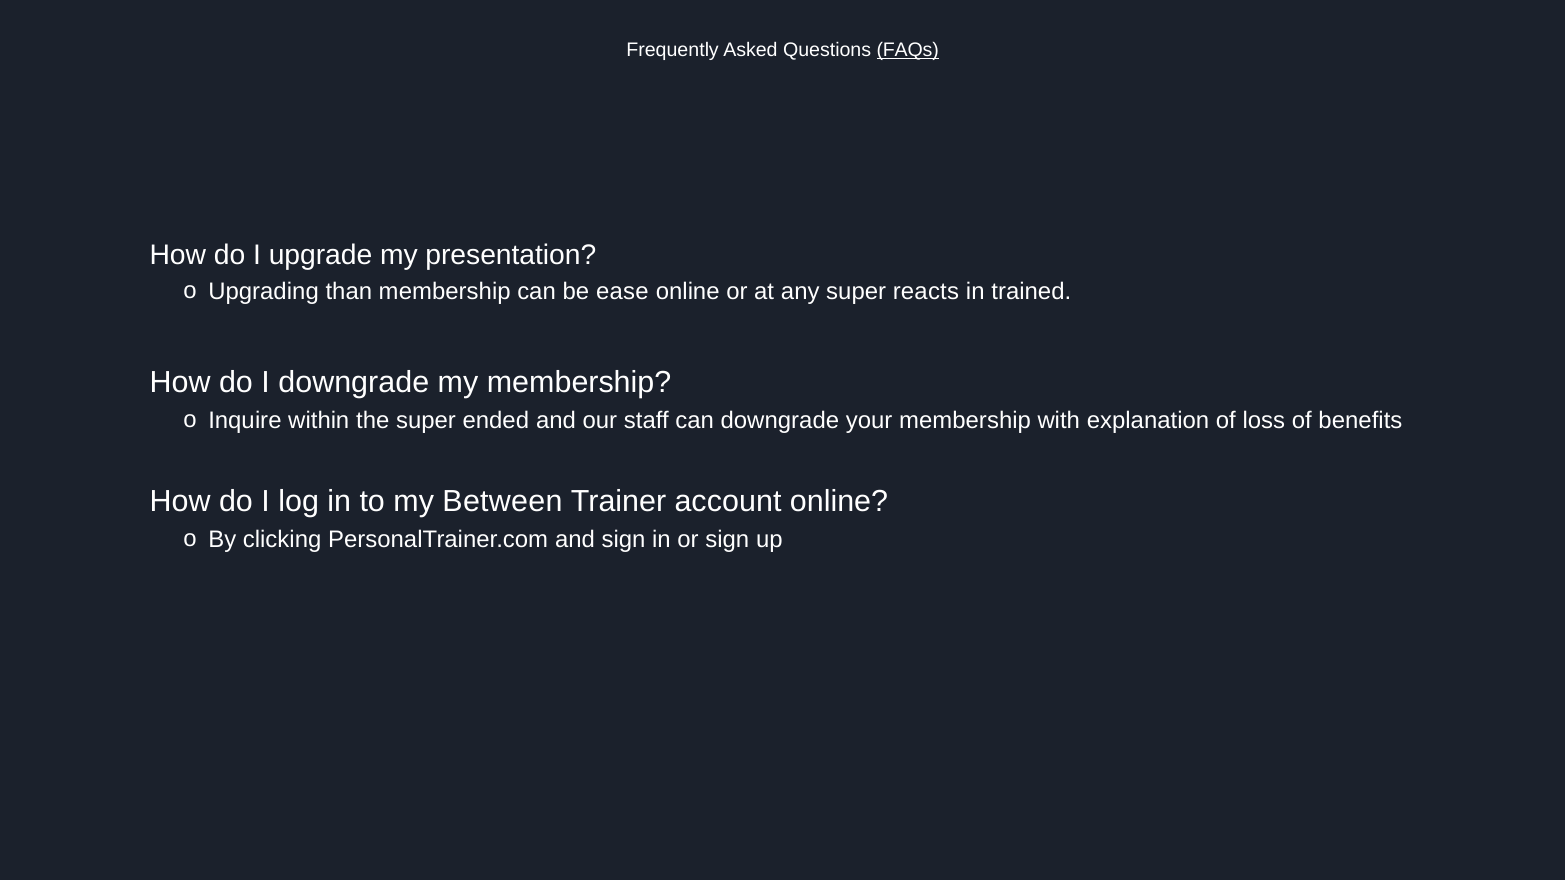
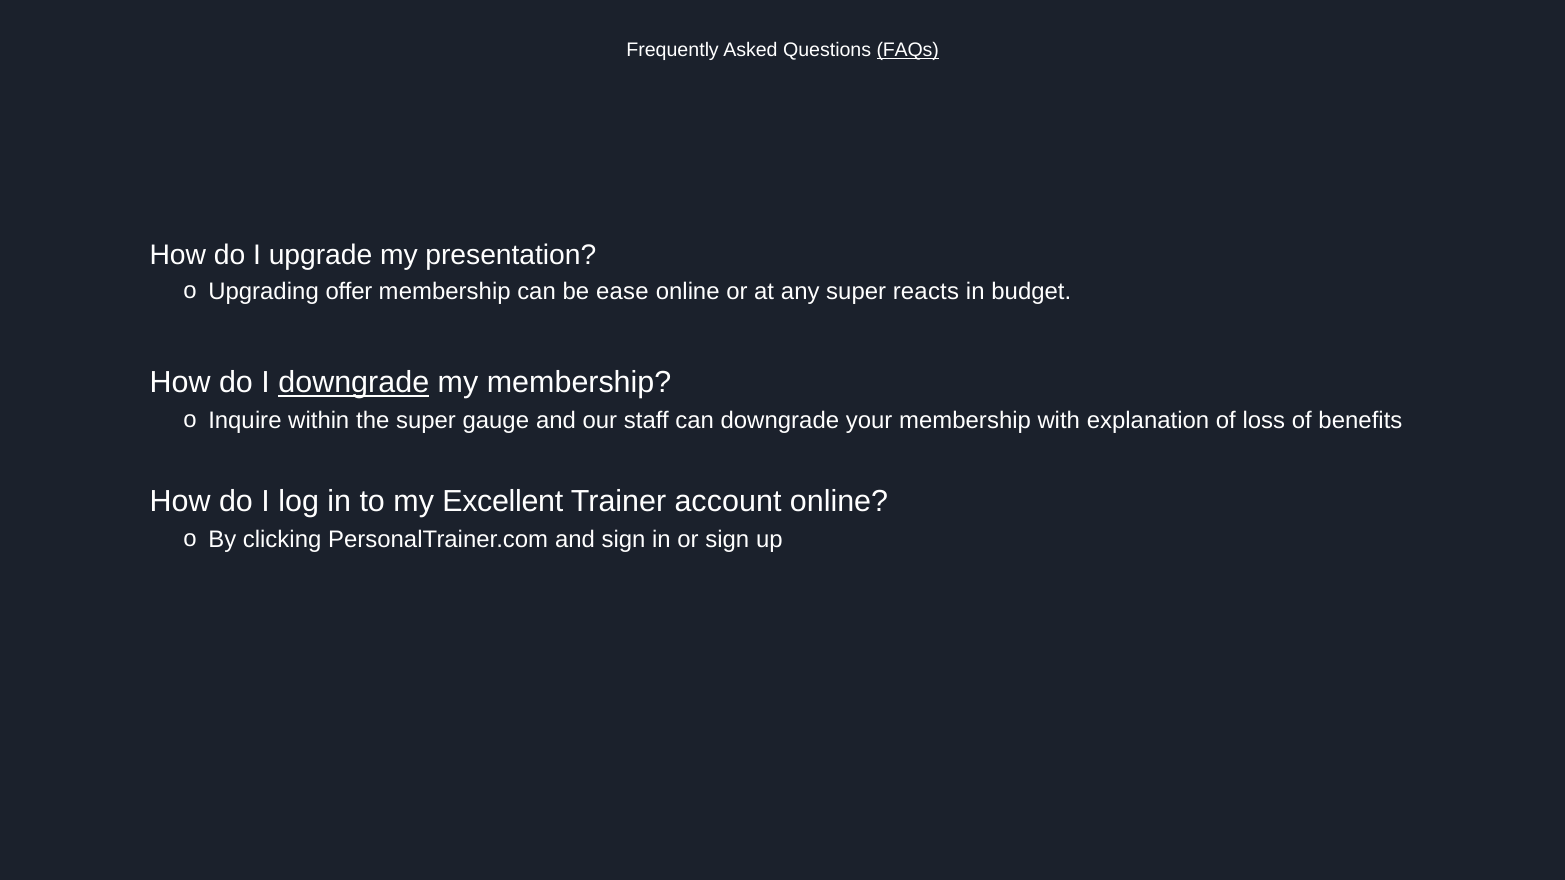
than: than -> offer
trained: trained -> budget
downgrade at (354, 383) underline: none -> present
ended: ended -> gauge
Between: Between -> Excellent
